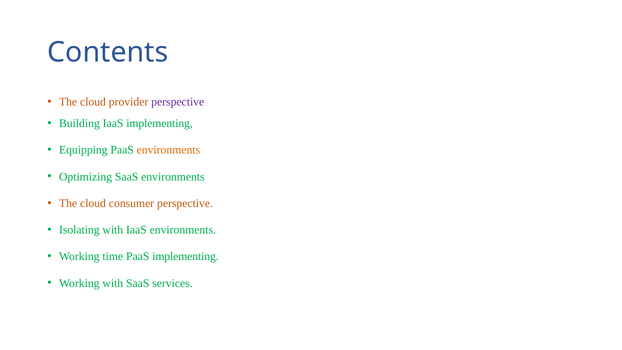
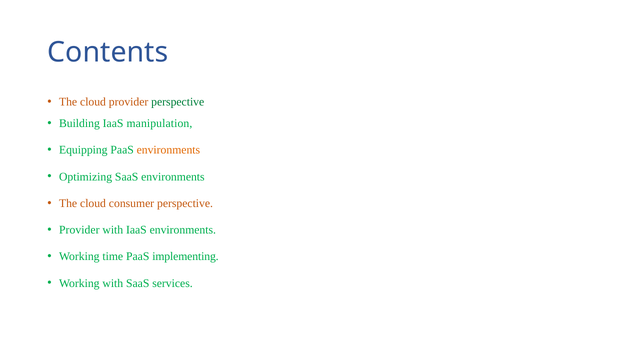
perspective at (178, 102) colour: purple -> green
IaaS implementing: implementing -> manipulation
Isolating at (79, 230): Isolating -> Provider
